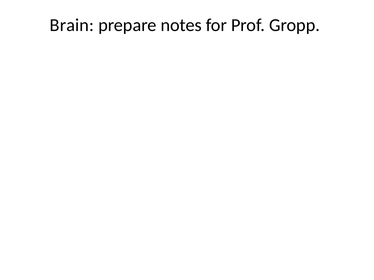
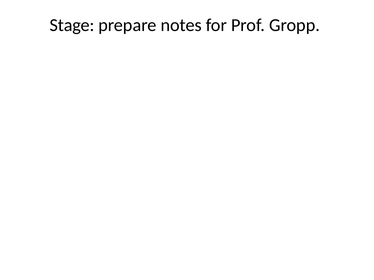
Brain: Brain -> Stage
